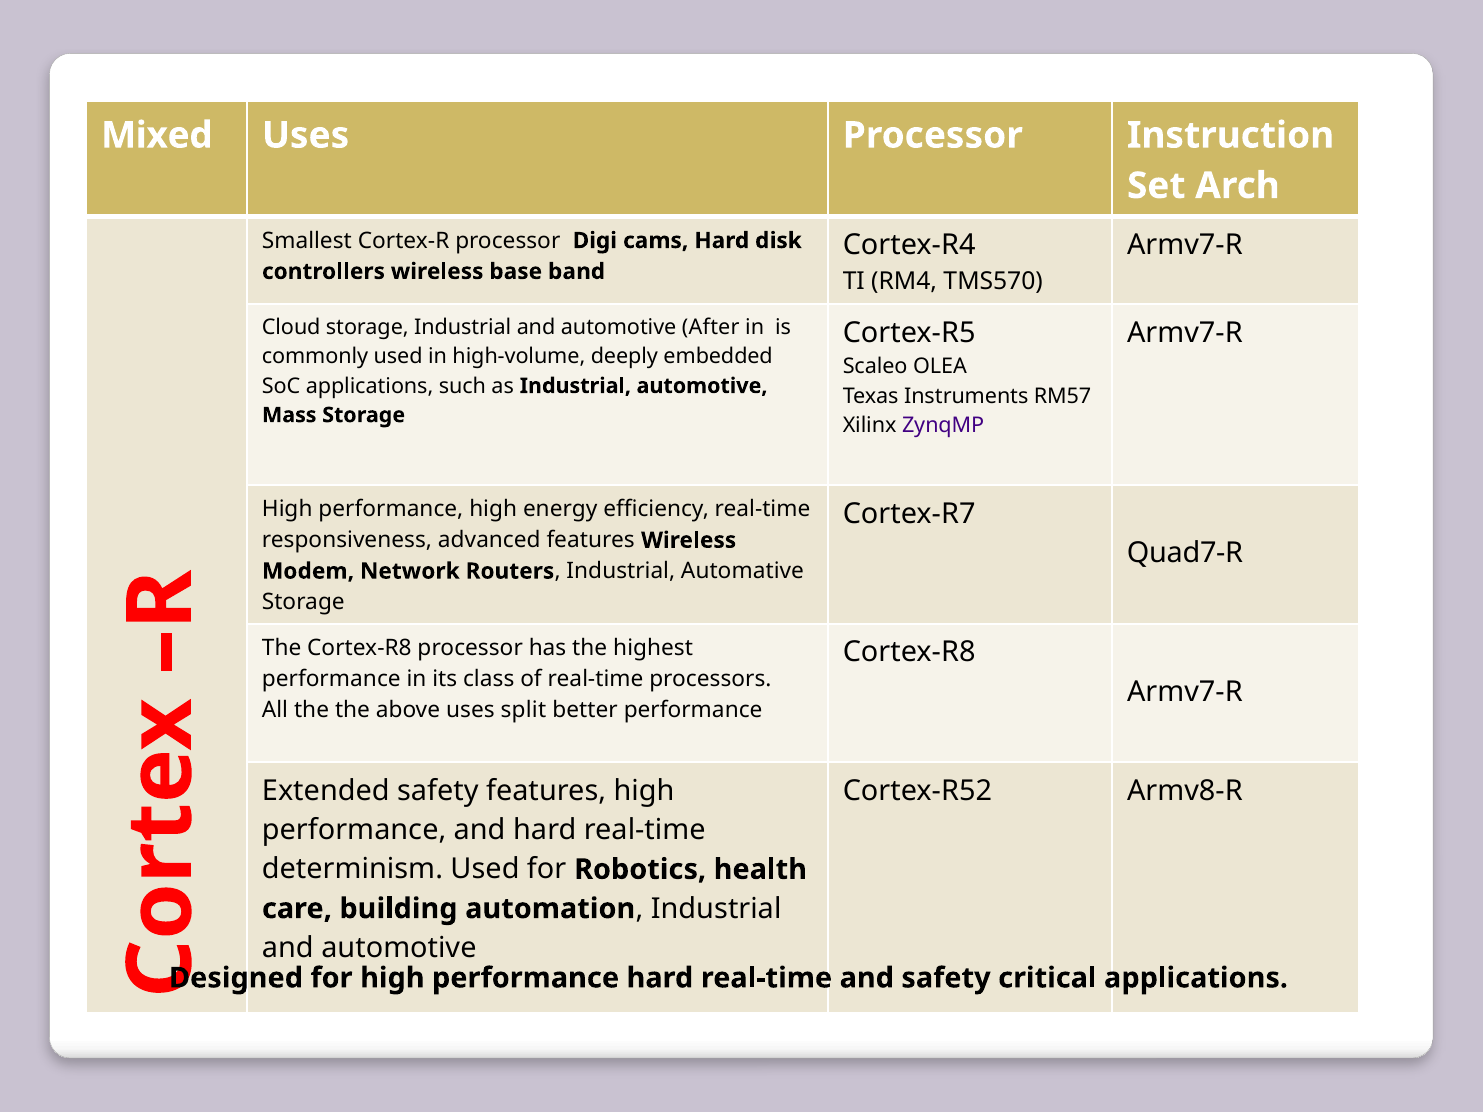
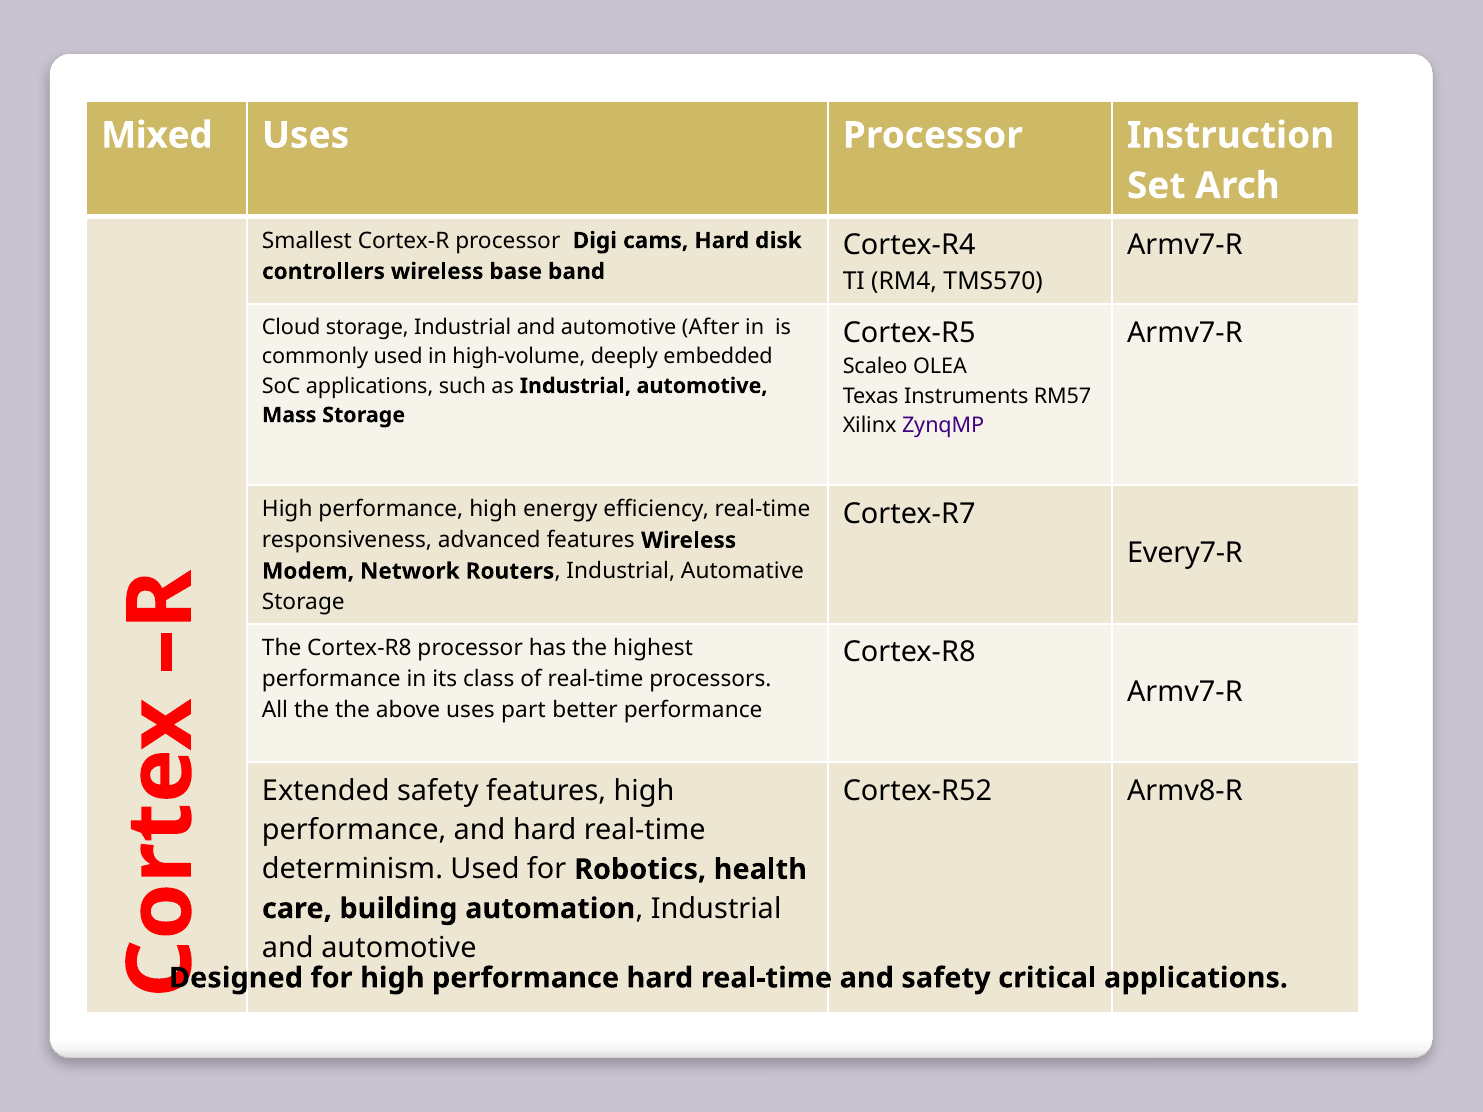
Quad7-R: Quad7-R -> Every7-R
split: split -> part
